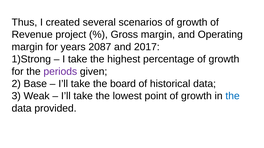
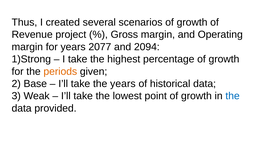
2087: 2087 -> 2077
2017: 2017 -> 2094
periods colour: purple -> orange
the board: board -> years
